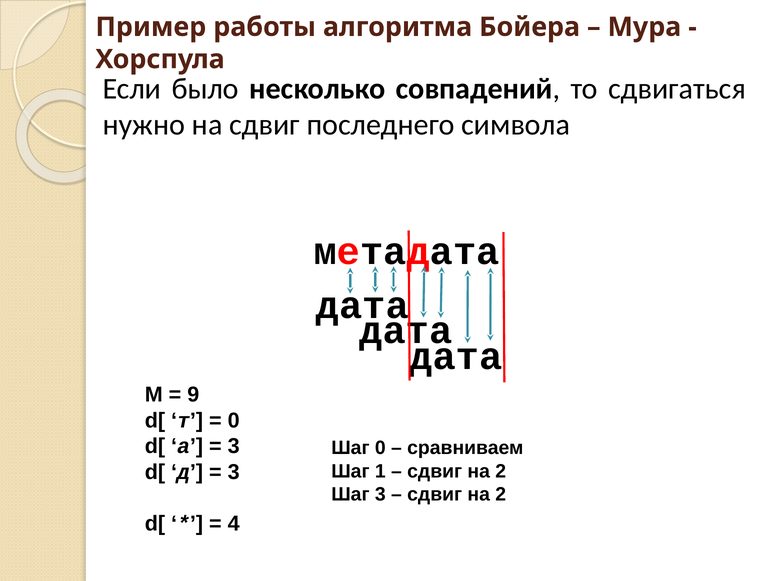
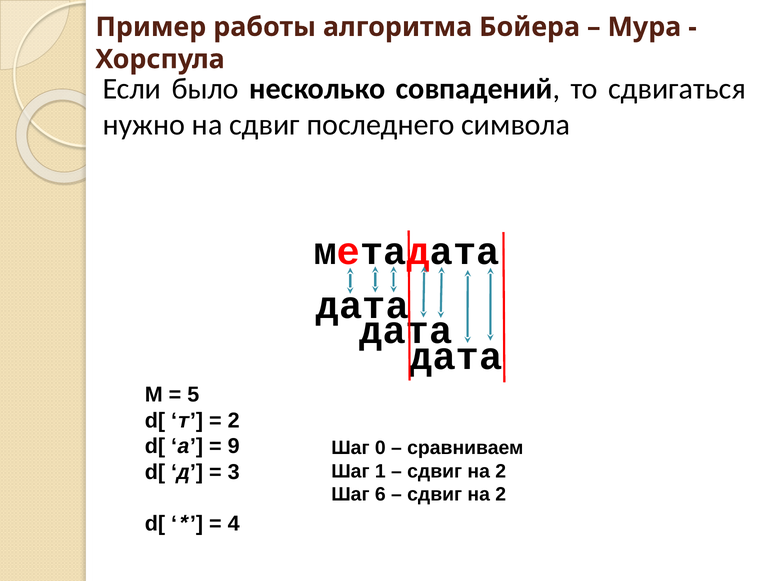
9: 9 -> 5
0 at (234, 421): 0 -> 2
3 at (234, 446): 3 -> 9
Шаг 3: 3 -> 6
